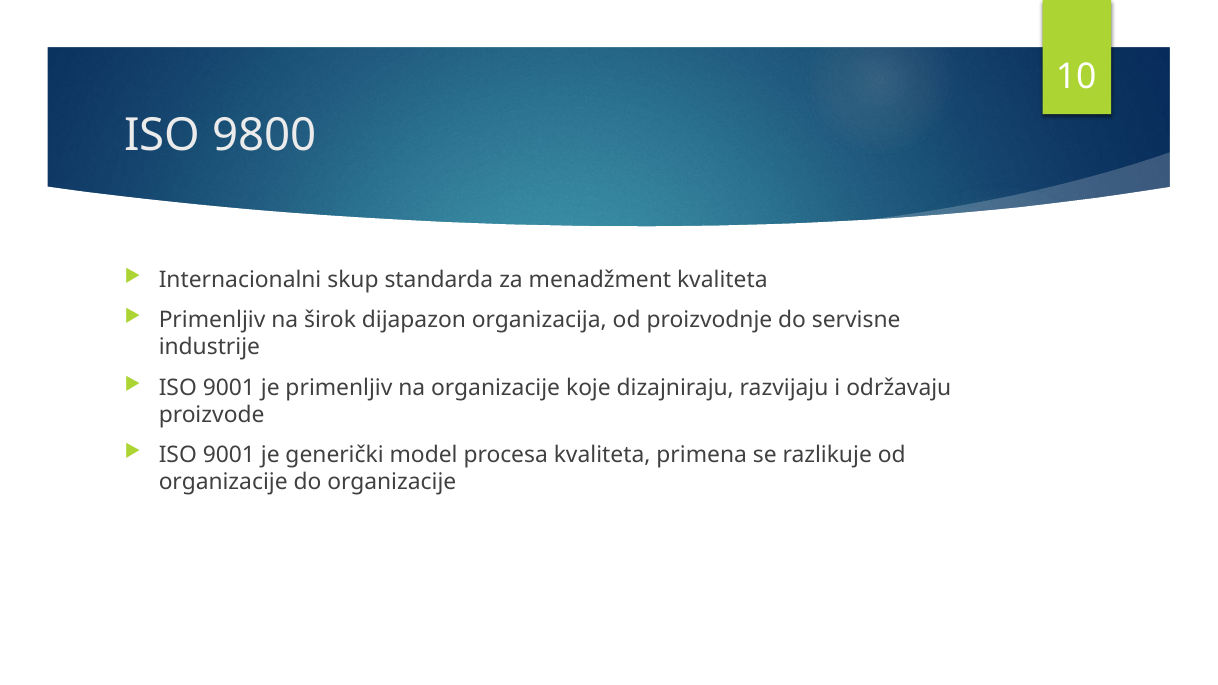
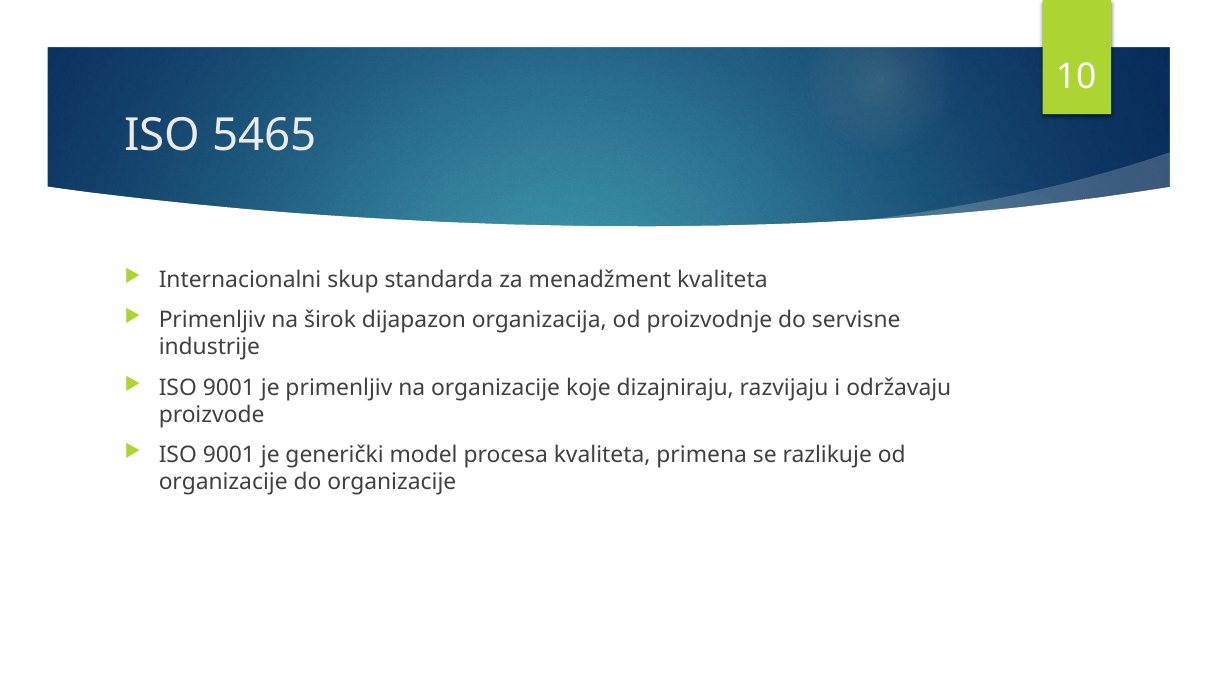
9800: 9800 -> 5465
